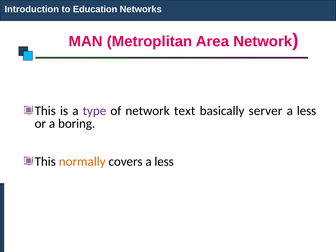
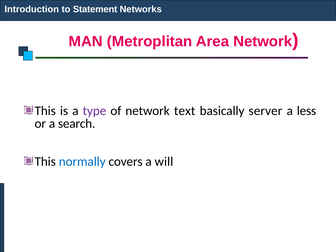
Education: Education -> Statement
boring: boring -> search
normally colour: orange -> blue
covers a less: less -> will
